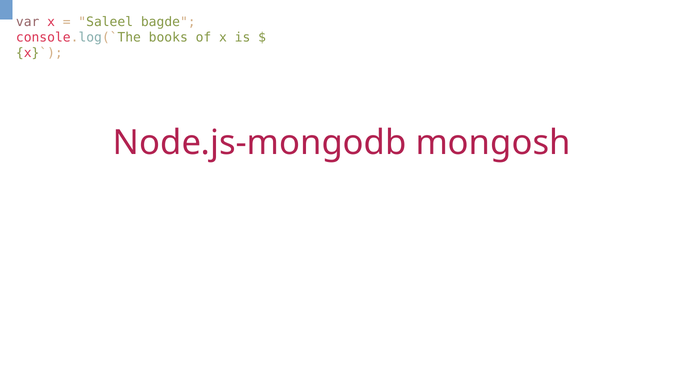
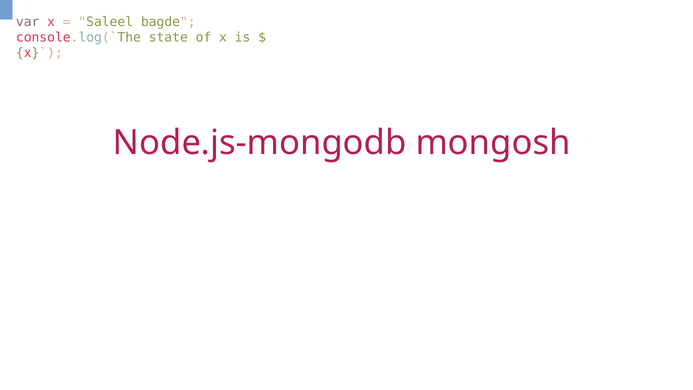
books: books -> state
